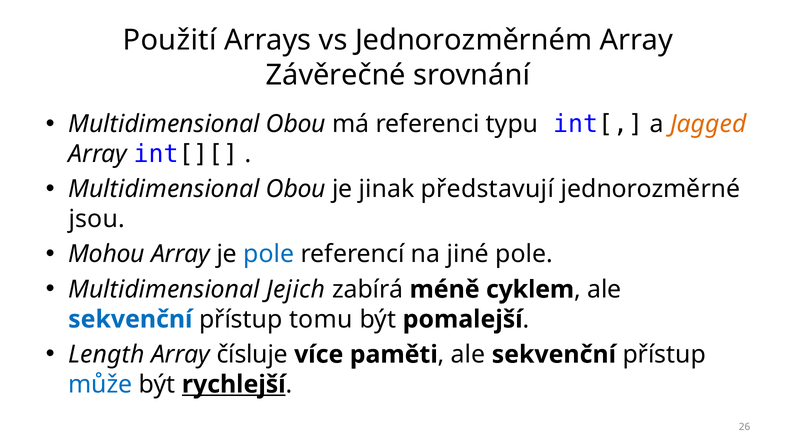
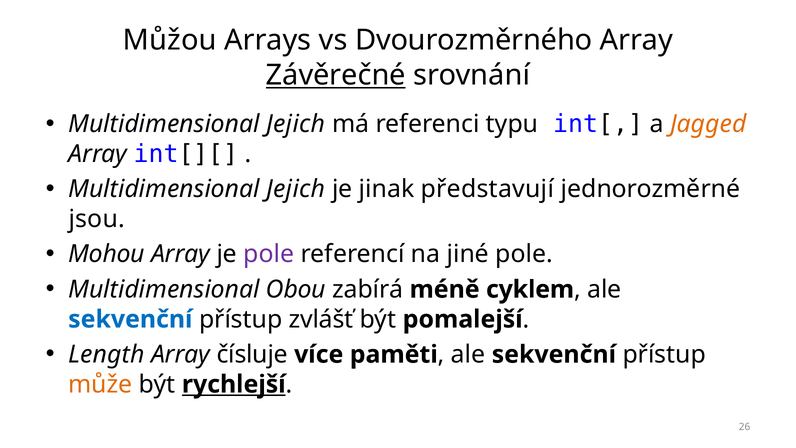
Použití: Použití -> Můžou
Jednorozměrném: Jednorozměrném -> Dvourozměrného
Závěrečné underline: none -> present
Obou at (296, 124): Obou -> Jejich
Obou at (296, 189): Obou -> Jejich
pole at (269, 254) colour: blue -> purple
Jejich: Jejich -> Obou
tomu: tomu -> zvlášť
může colour: blue -> orange
